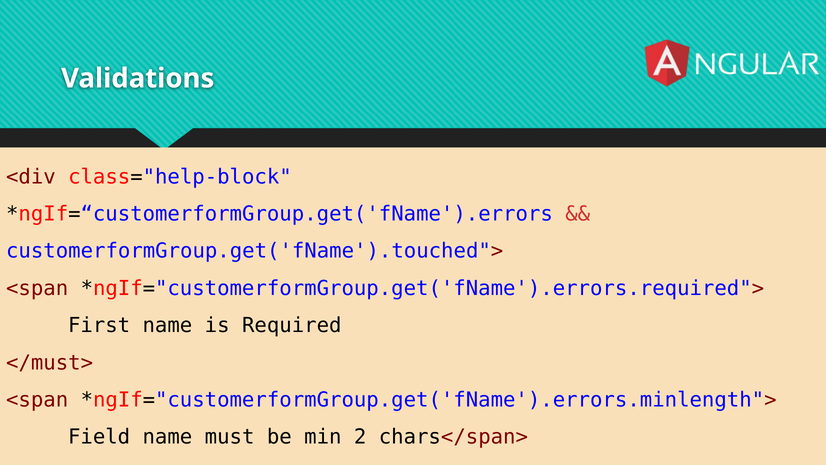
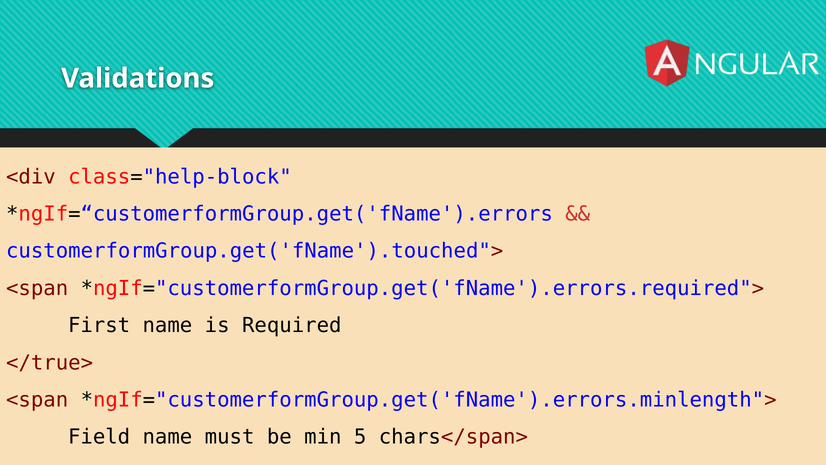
</must>: </must> -> </true>
2: 2 -> 5
